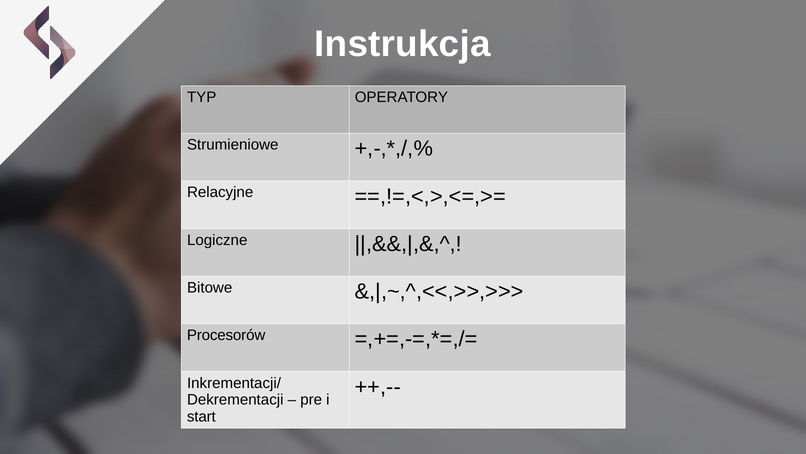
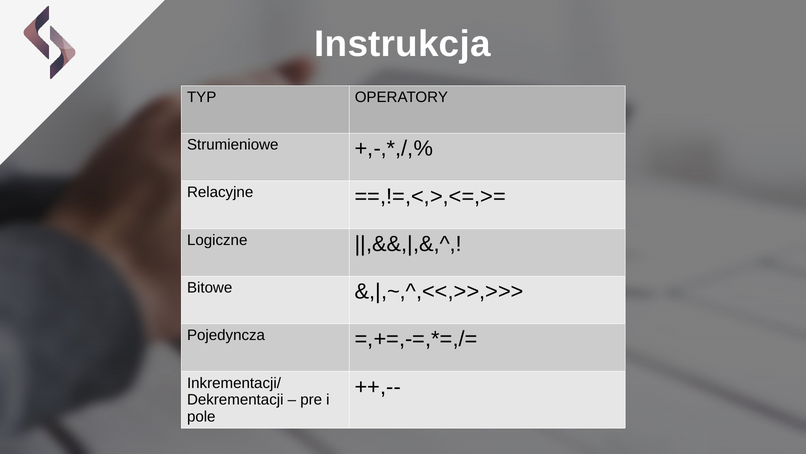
Procesorów: Procesorów -> Pojedyncza
start: start -> pole
